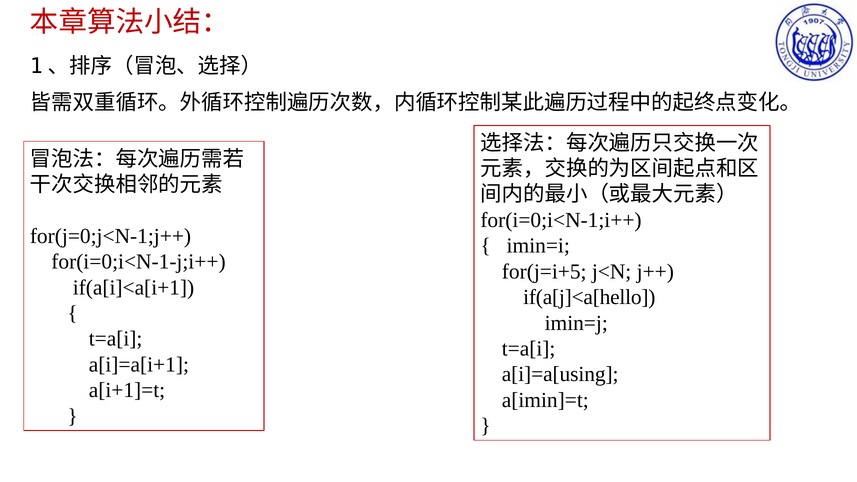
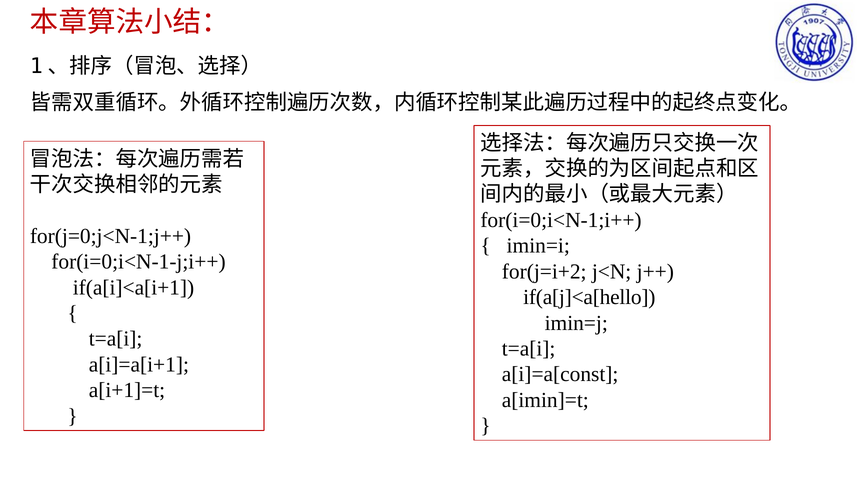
for(j=i+5: for(j=i+5 -> for(j=i+2
a[i]=a[using: a[i]=a[using -> a[i]=a[const
